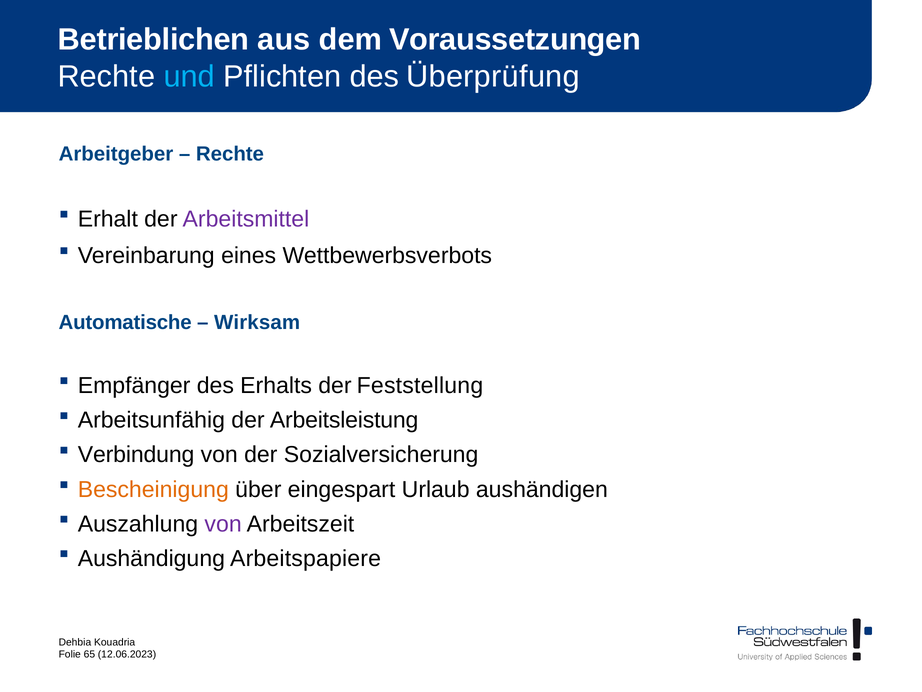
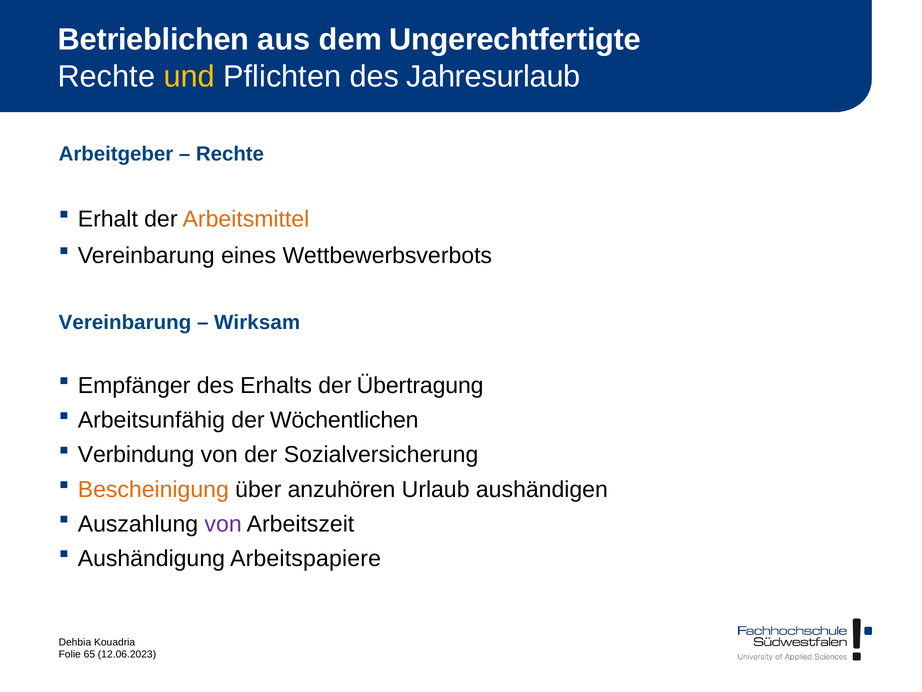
Voraussetzungen: Voraussetzungen -> Ungerechtfertigte
und colour: light blue -> yellow
Überprüfung: Überprüfung -> Jahresurlaub
Arbeitsmittel colour: purple -> orange
Automatische at (125, 322): Automatische -> Vereinbarung
Feststellung: Feststellung -> Übertragung
Arbeitsleistung: Arbeitsleistung -> Wöchentlichen
eingespart: eingespart -> anzuhören
